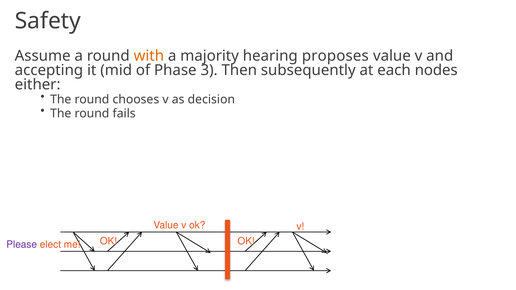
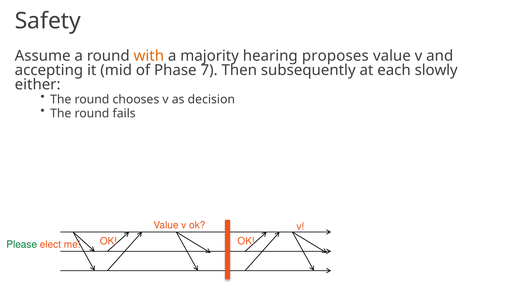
3: 3 -> 7
nodes: nodes -> slowly
Please colour: purple -> green
